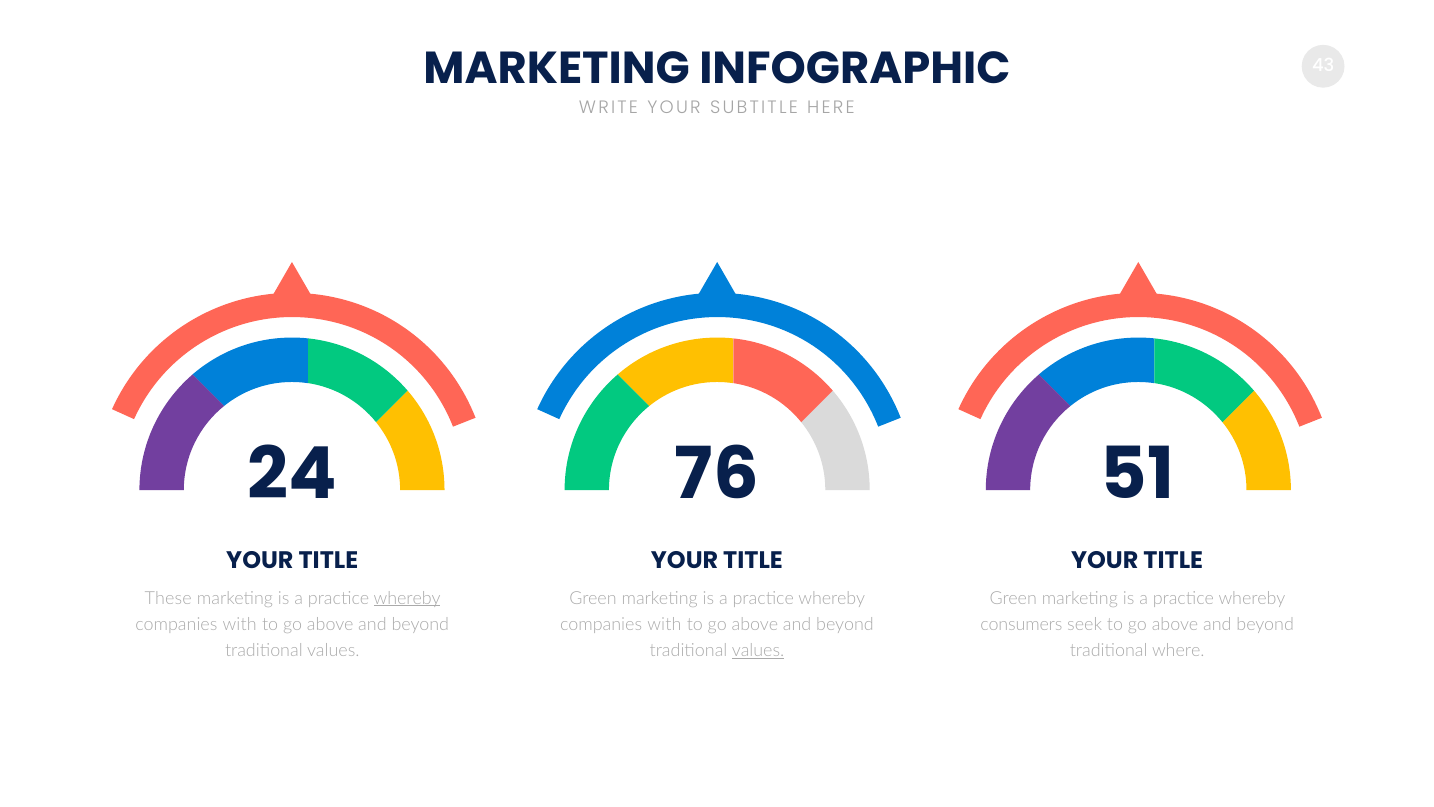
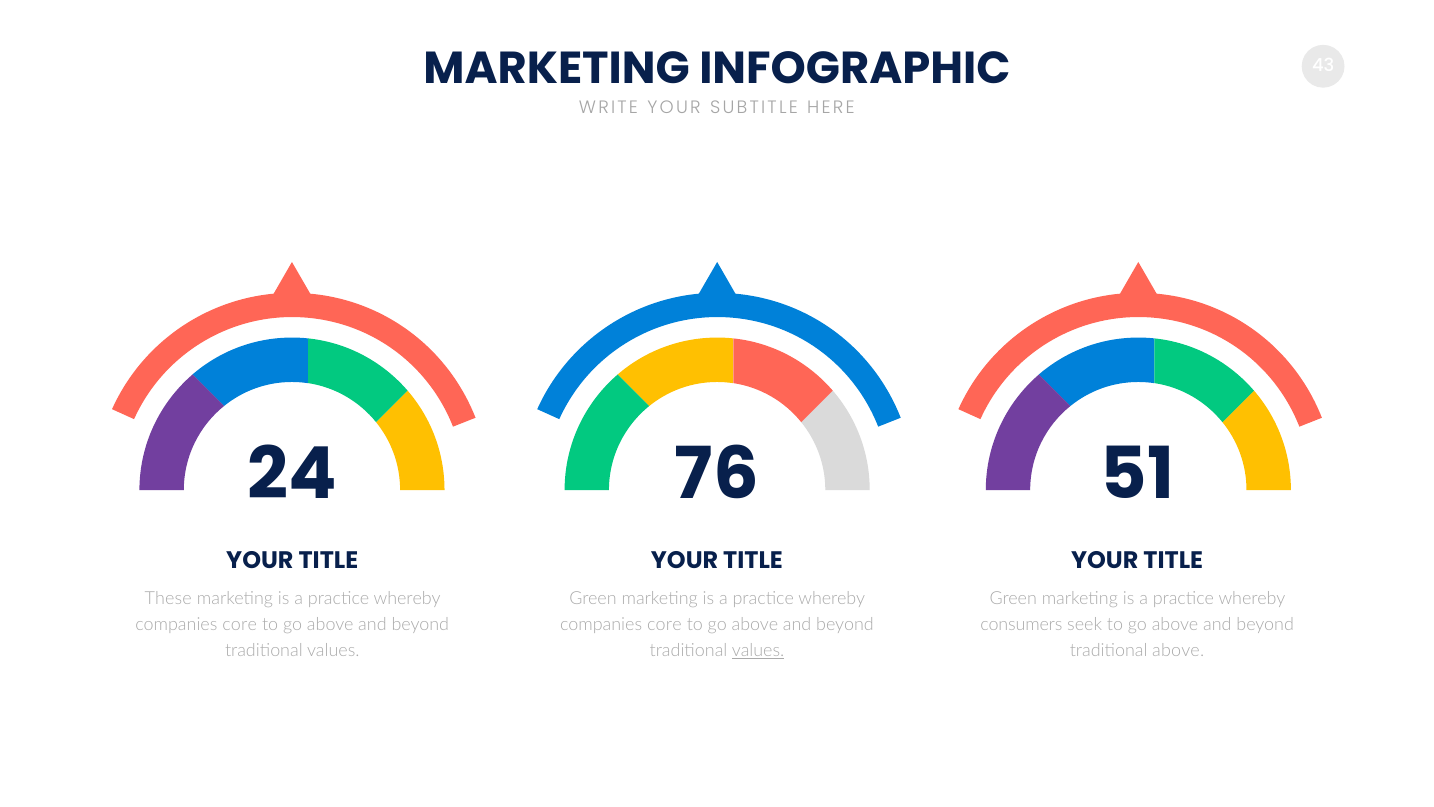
whereby at (407, 598) underline: present -> none
with at (240, 624): with -> core
with at (664, 624): with -> core
traditional where: where -> above
